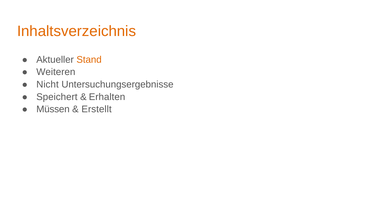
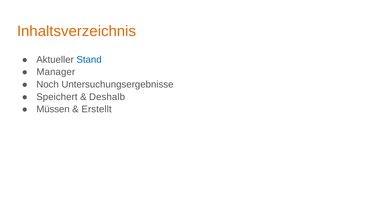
Stand colour: orange -> blue
Weiteren: Weiteren -> Manager
Nicht: Nicht -> Noch
Erhalten: Erhalten -> Deshalb
